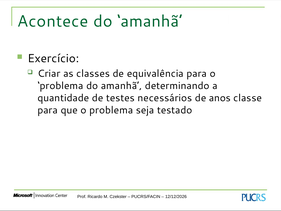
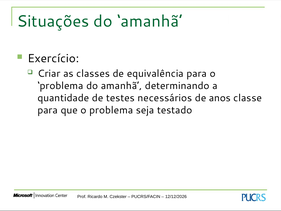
Acontece: Acontece -> Situações
